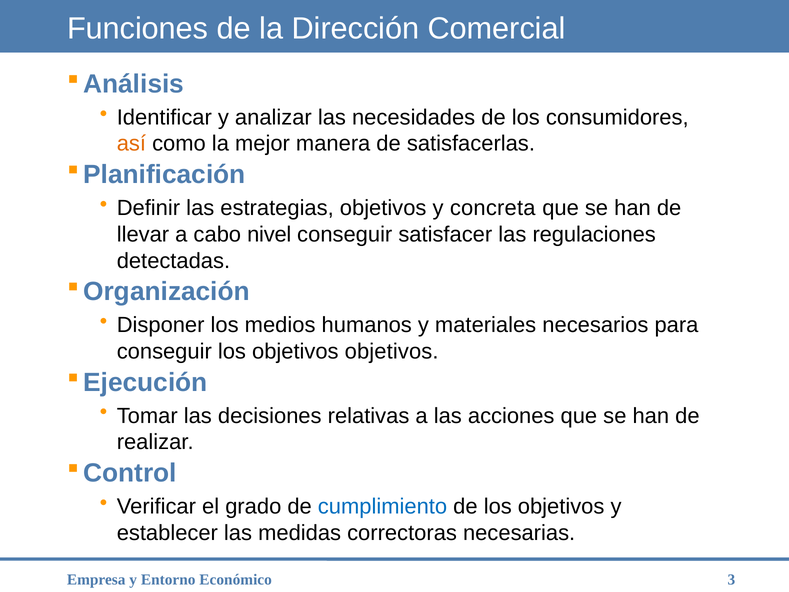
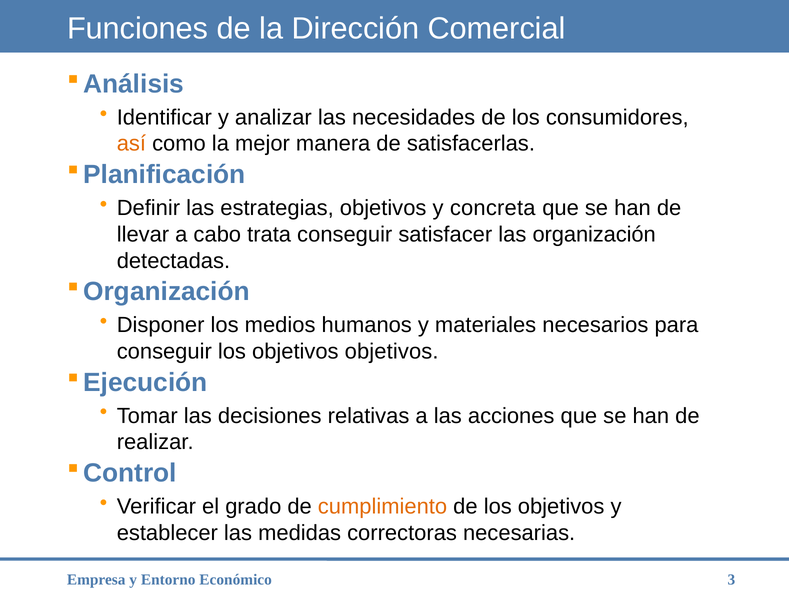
nivel: nivel -> trata
regulaciones: regulaciones -> organización
cumplimiento colour: blue -> orange
